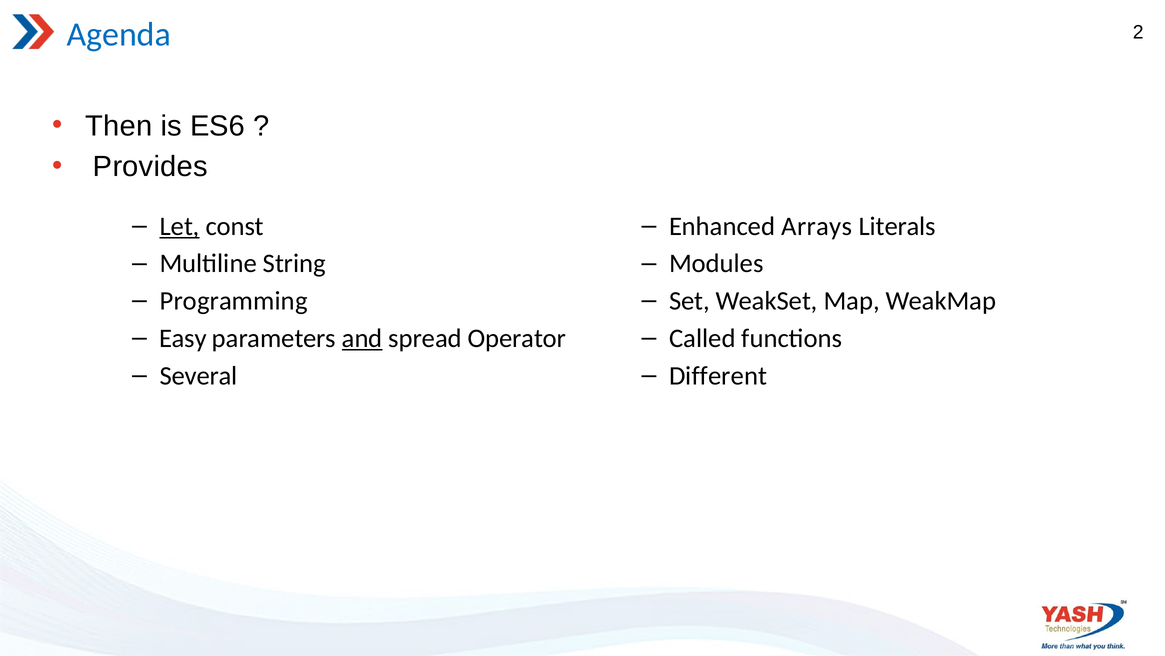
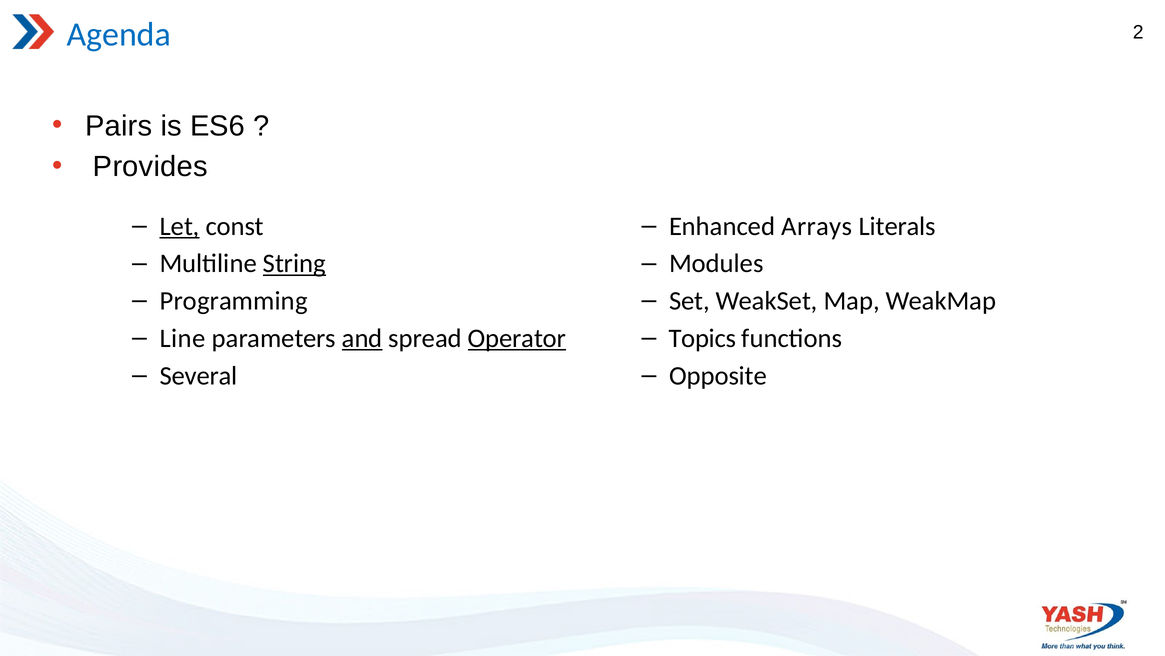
Then: Then -> Pairs
String underline: none -> present
Easy: Easy -> Line
Operator underline: none -> present
Called: Called -> Topics
Different: Different -> Opposite
